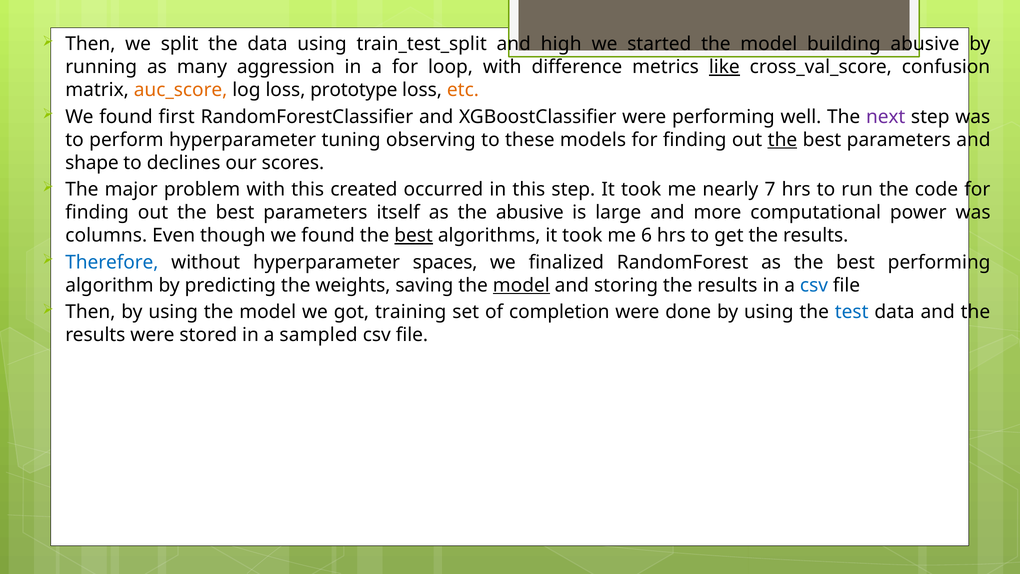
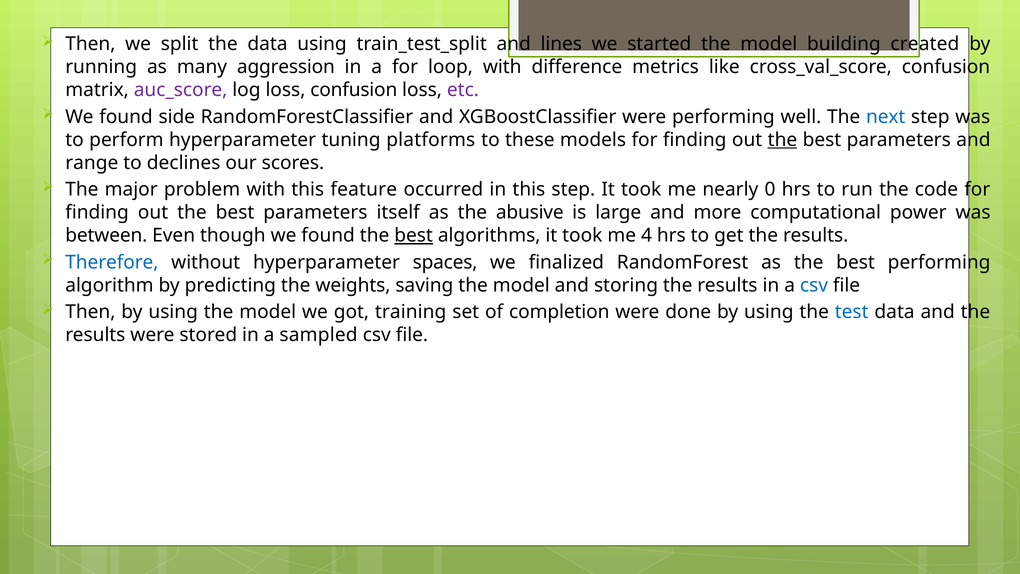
high: high -> lines
building abusive: abusive -> created
like underline: present -> none
auc_score colour: orange -> purple
loss prototype: prototype -> confusion
etc colour: orange -> purple
first: first -> side
next colour: purple -> blue
observing: observing -> platforms
shape: shape -> range
created: created -> feature
7: 7 -> 0
columns: columns -> between
6: 6 -> 4
model at (521, 285) underline: present -> none
